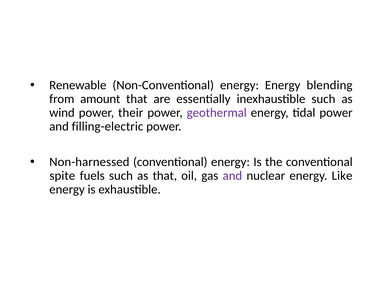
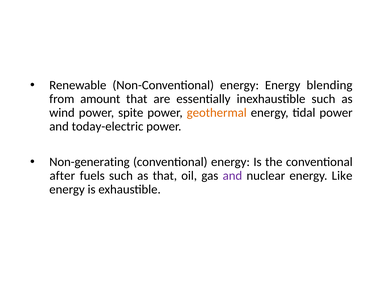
their: their -> spite
geothermal colour: purple -> orange
filling-electric: filling-electric -> today-electric
Non-harnessed: Non-harnessed -> Non-generating
spite: spite -> after
